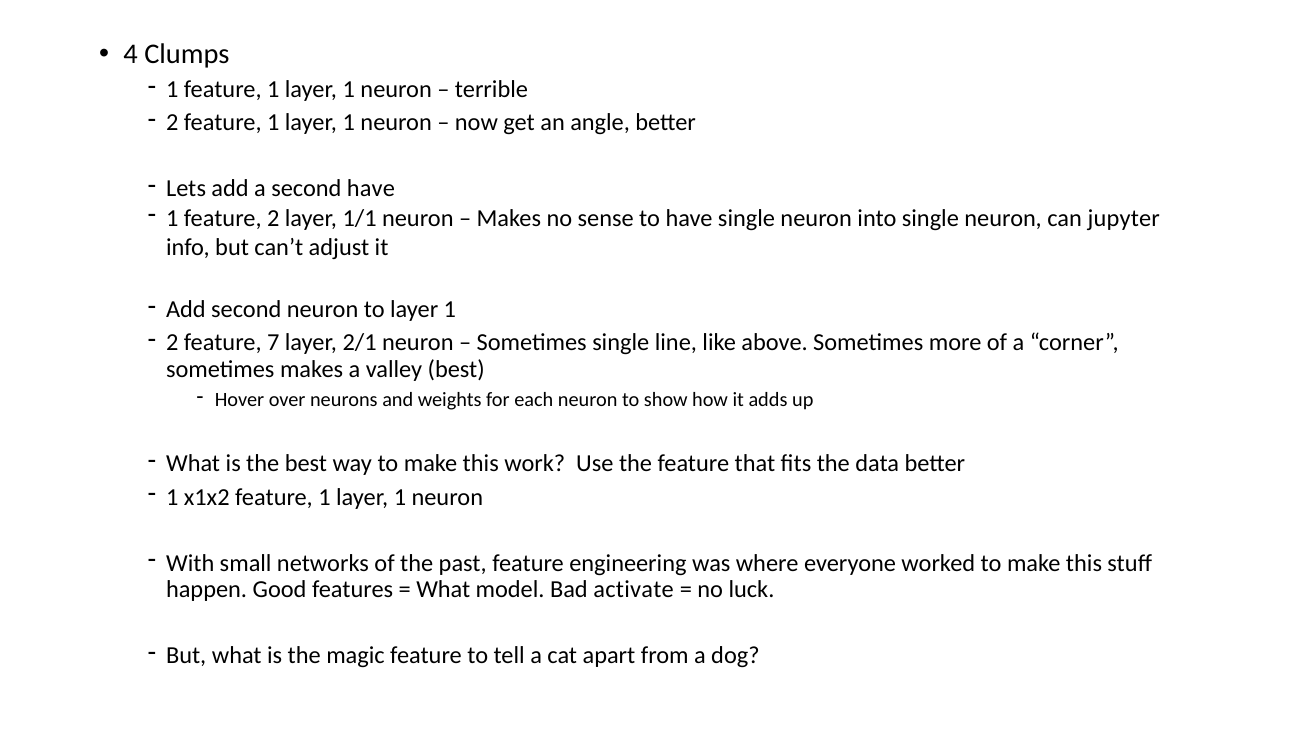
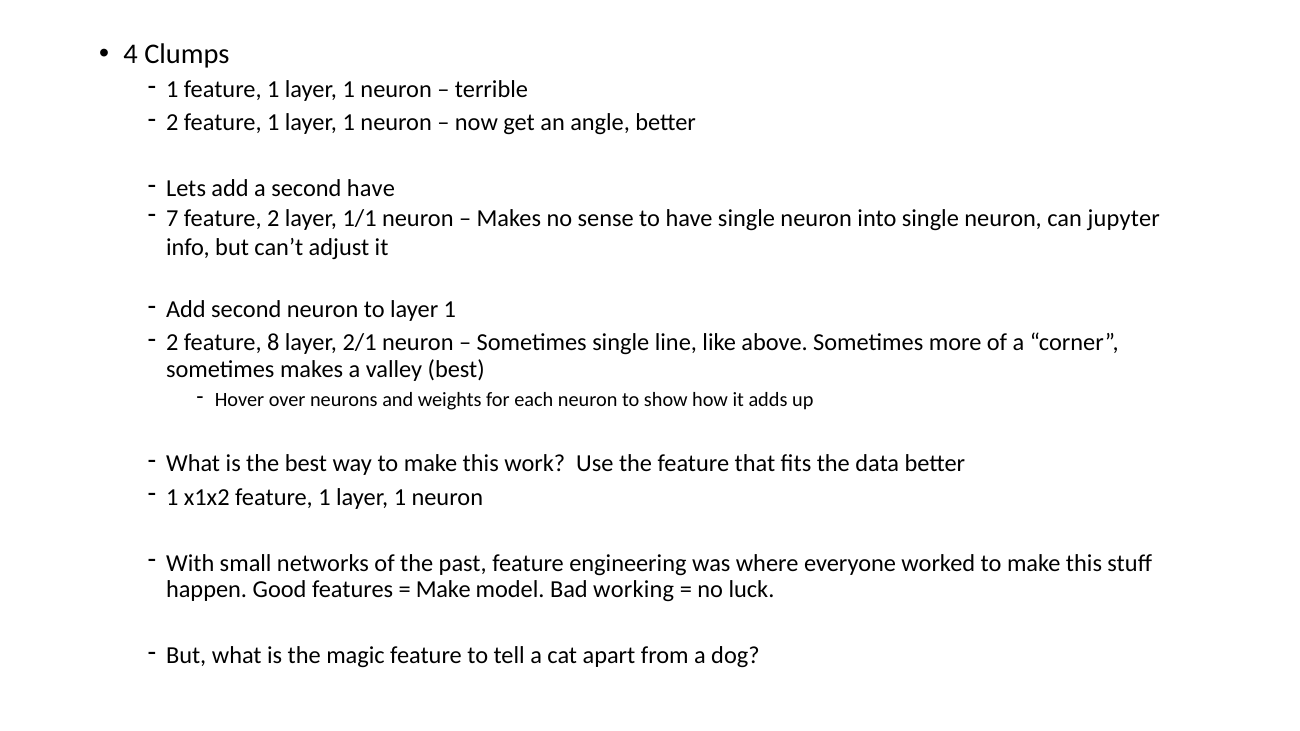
1 at (172, 219): 1 -> 7
7: 7 -> 8
What at (443, 590): What -> Make
activate: activate -> working
